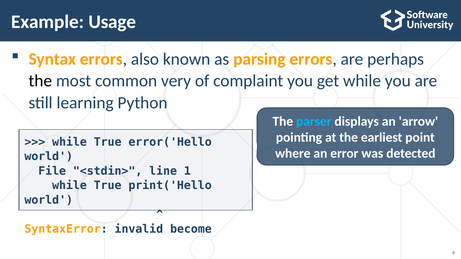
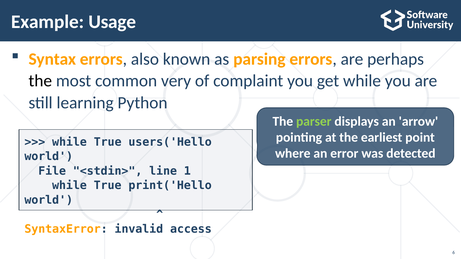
parser colour: light blue -> light green
error('Hello: error('Hello -> users('Hello
become: become -> access
